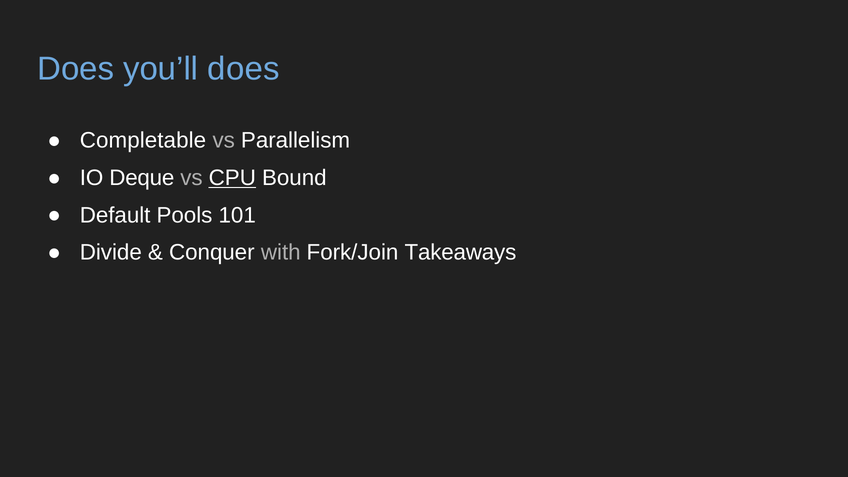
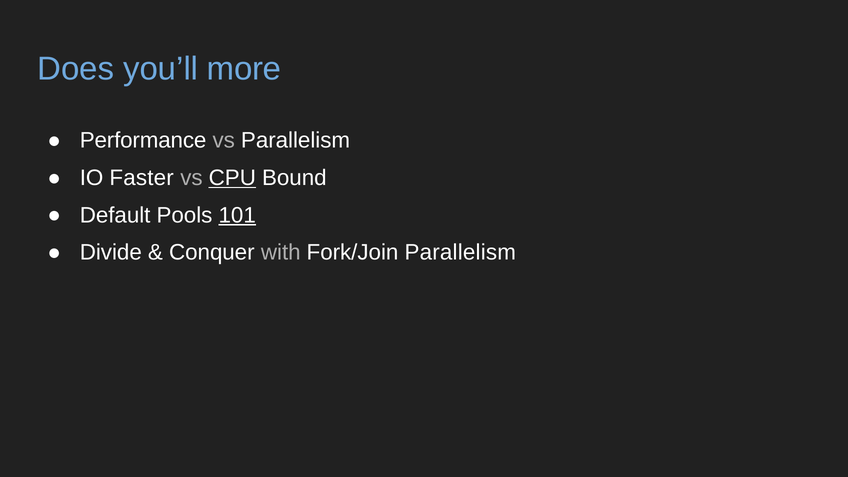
you’ll does: does -> more
Completable: Completable -> Performance
Deque: Deque -> Faster
101 underline: none -> present
Fork/Join Takeaways: Takeaways -> Parallelism
